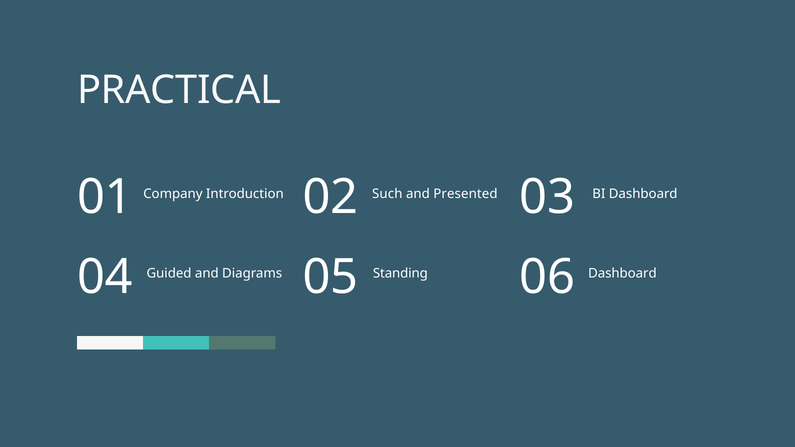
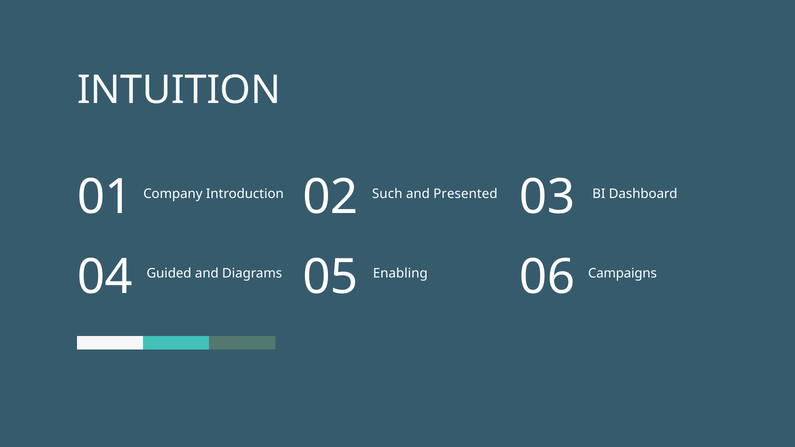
PRACTICAL: PRACTICAL -> INTUITION
Standing: Standing -> Enabling
06 Dashboard: Dashboard -> Campaigns
